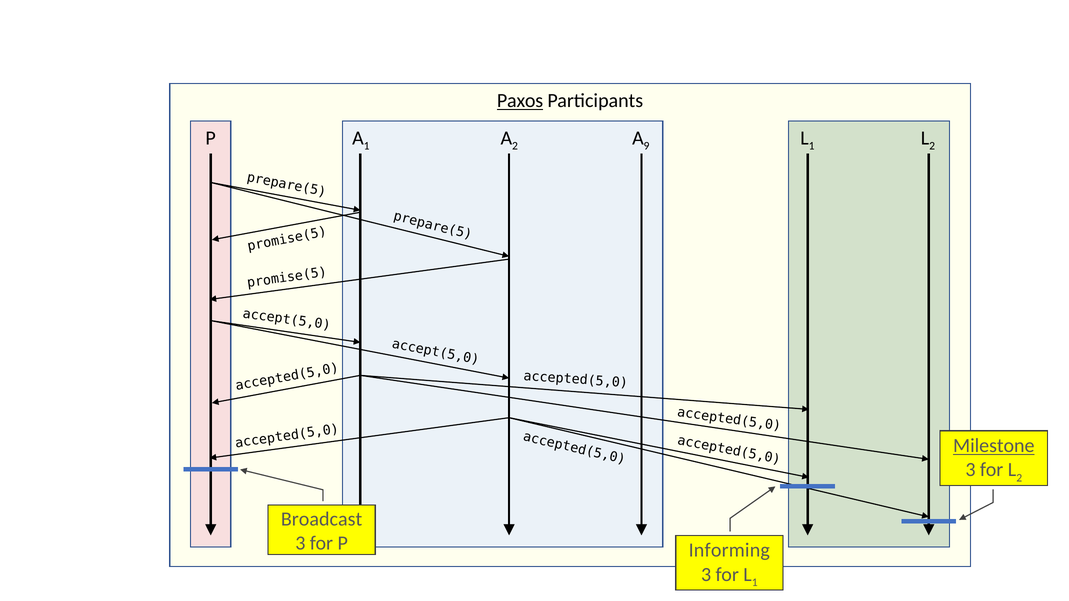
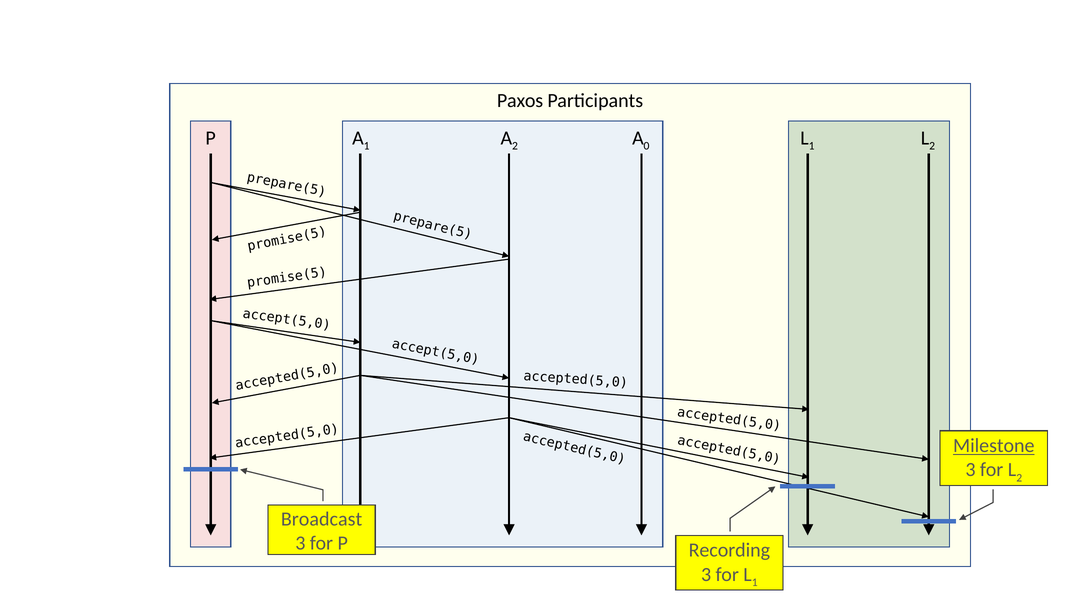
Paxos underline: present -> none
9: 9 -> 0
Informing: Informing -> Recording
